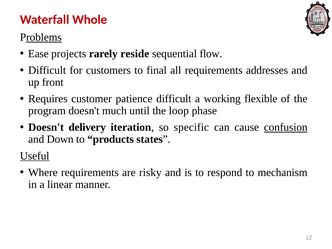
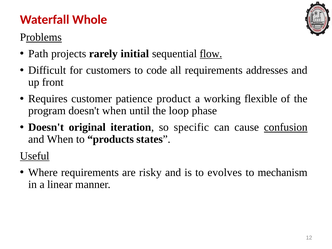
Ease: Ease -> Path
reside: reside -> initial
flow underline: none -> present
final: final -> code
patience difficult: difficult -> product
doesn't much: much -> when
delivery: delivery -> original
and Down: Down -> When
respond: respond -> evolves
